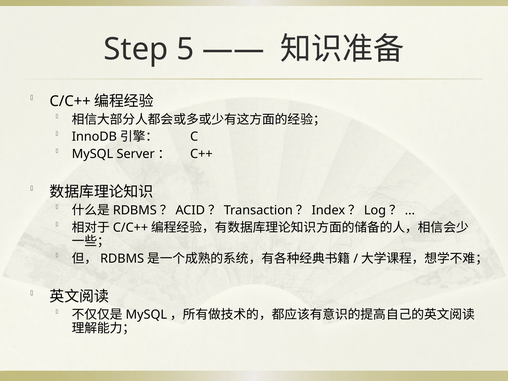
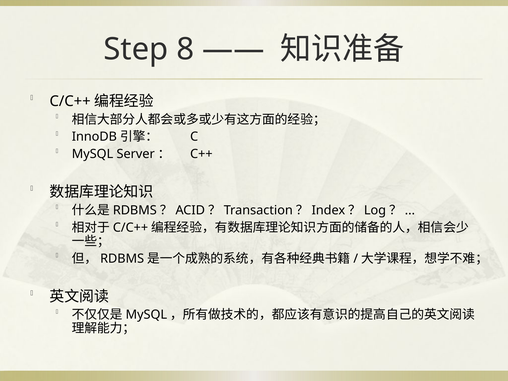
5: 5 -> 8
